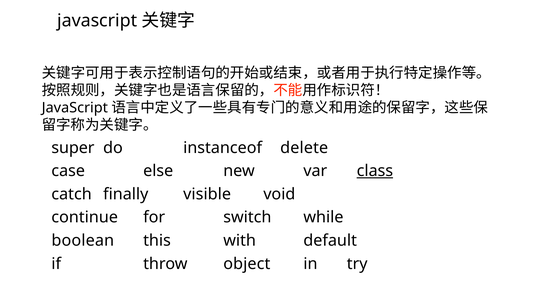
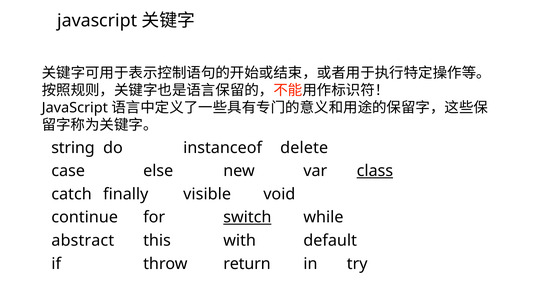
super: super -> string
switch underline: none -> present
boolean: boolean -> abstract
object: object -> return
